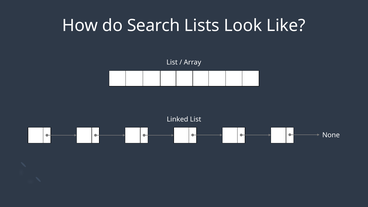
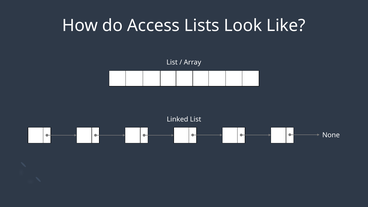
Search: Search -> Access
